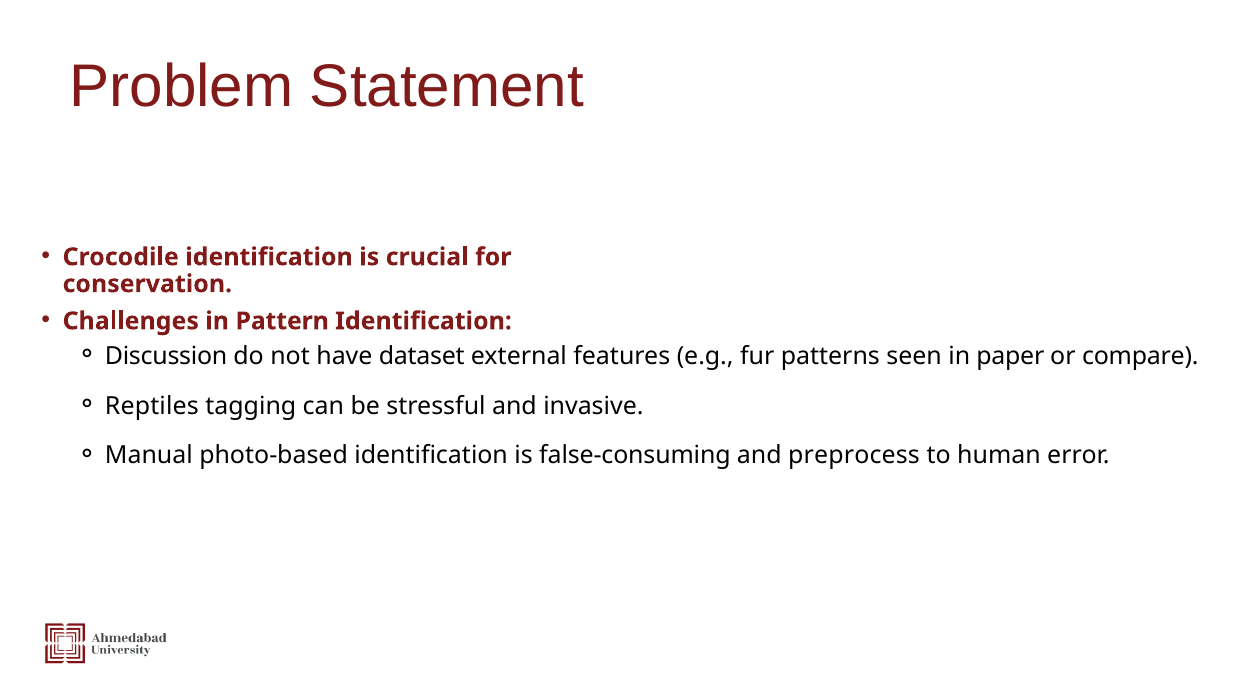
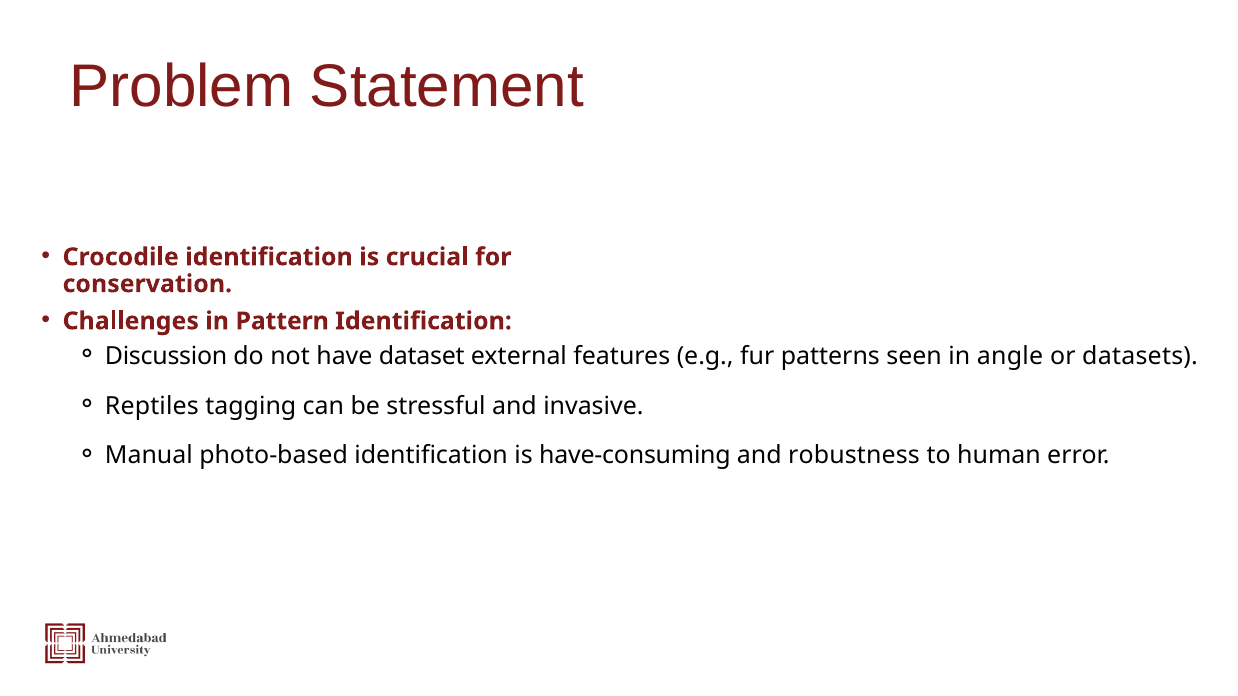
paper: paper -> angle
compare: compare -> datasets
false-consuming: false-consuming -> have-consuming
preprocess: preprocess -> robustness
